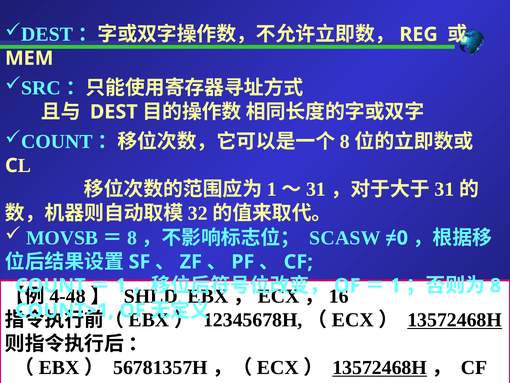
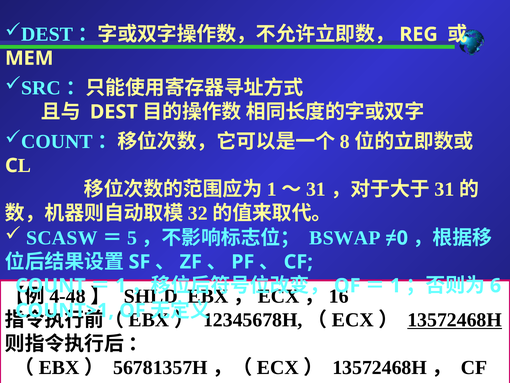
MOVSB: MOVSB -> SCASW
8 at (132, 238): 8 -> 5
SCASW: SCASW -> BSWAP
8 at (495, 285): 8 -> 6
13572468H at (380, 367) underline: present -> none
